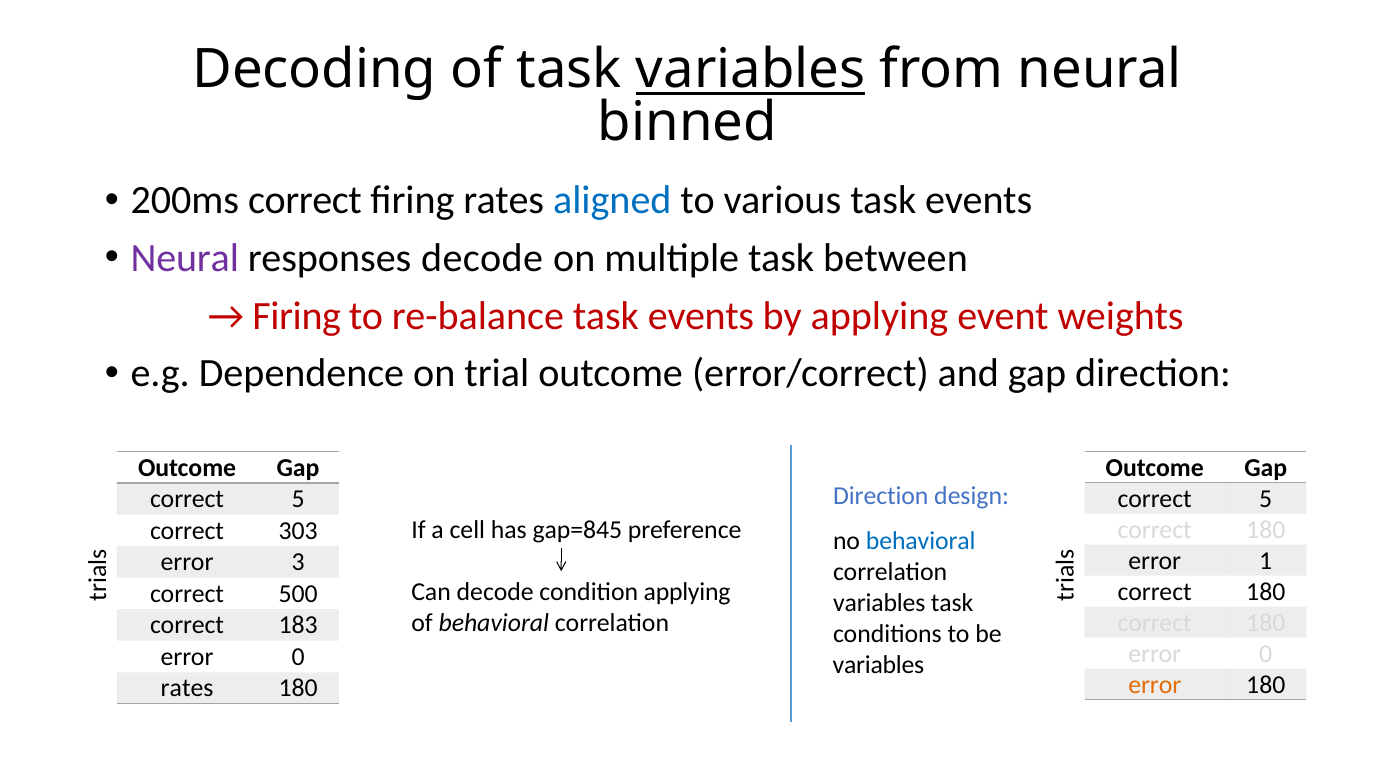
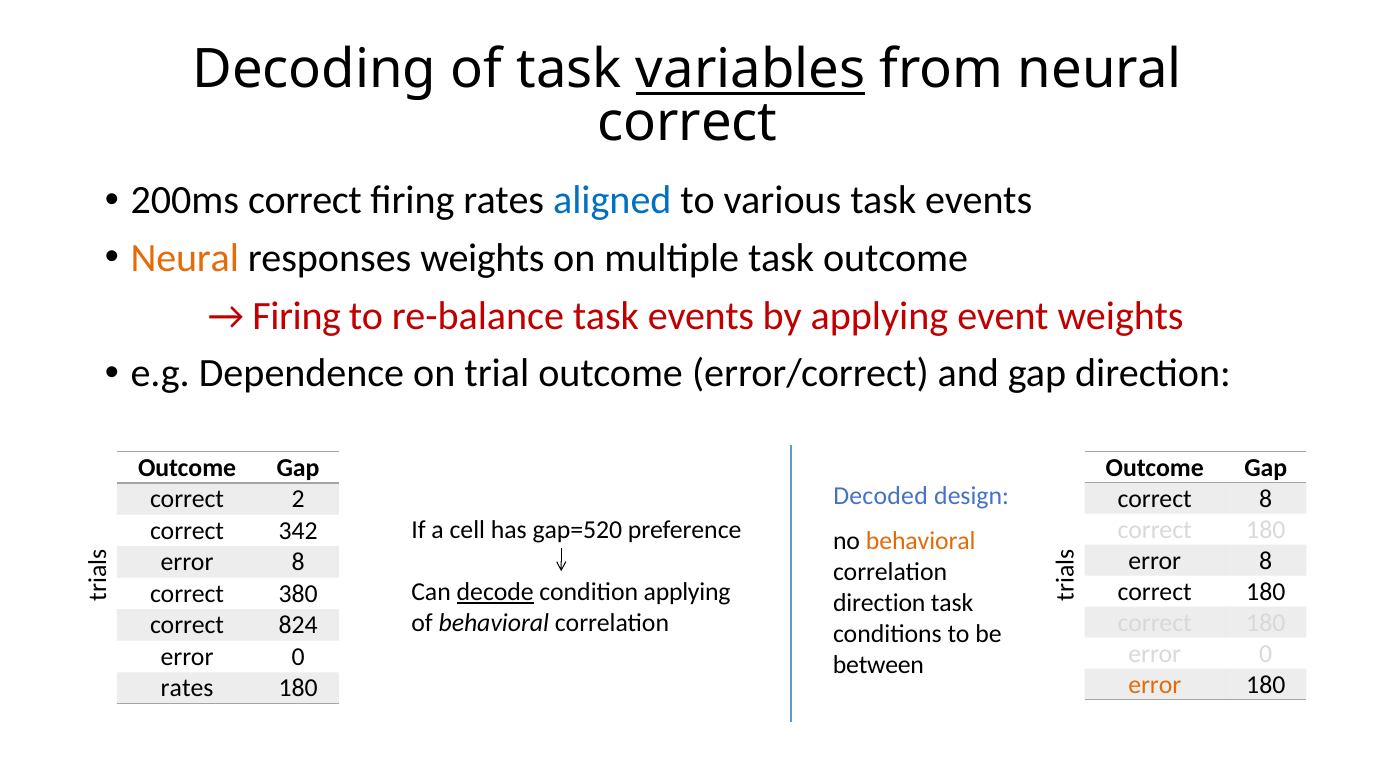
binned at (687, 123): binned -> correct
Neural at (185, 258) colour: purple -> orange
responses decode: decode -> weights
task between: between -> outcome
Direction at (881, 495): Direction -> Decoded
5 at (1266, 498): 5 -> 8
5 at (298, 499): 5 -> 2
gap=845: gap=845 -> gap=520
303: 303 -> 342
behavioral at (921, 541) colour: blue -> orange
1 at (1266, 560): 1 -> 8
3 at (298, 562): 3 -> 8
decode at (495, 591) underline: none -> present
500: 500 -> 380
variables at (879, 602): variables -> direction
183: 183 -> 824
variables at (878, 664): variables -> between
